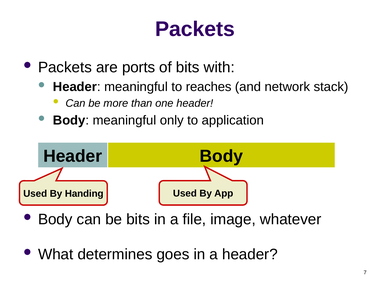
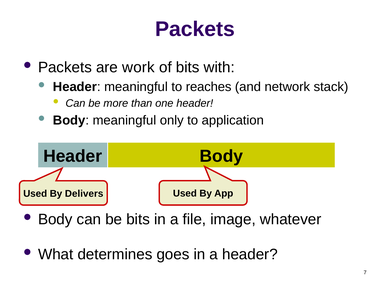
ports: ports -> work
Handing: Handing -> Delivers
